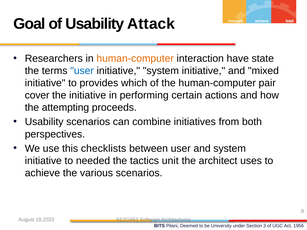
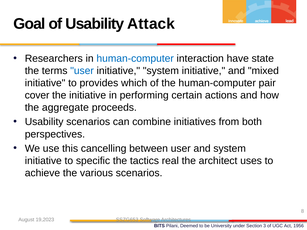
human-computer at (135, 59) colour: orange -> blue
attempting: attempting -> aggregate
checklists: checklists -> cancelling
needed: needed -> specific
unit: unit -> real
